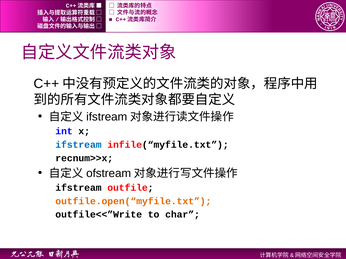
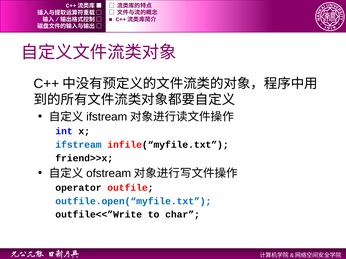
recnum>>x: recnum>>x -> friend>>x
ifstream at (78, 188): ifstream -> operator
outfile.open(“myfile.txt colour: orange -> blue
